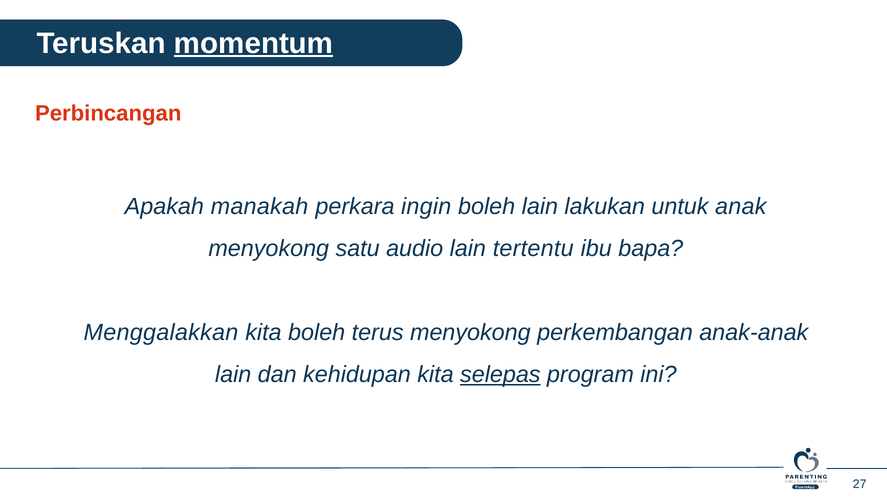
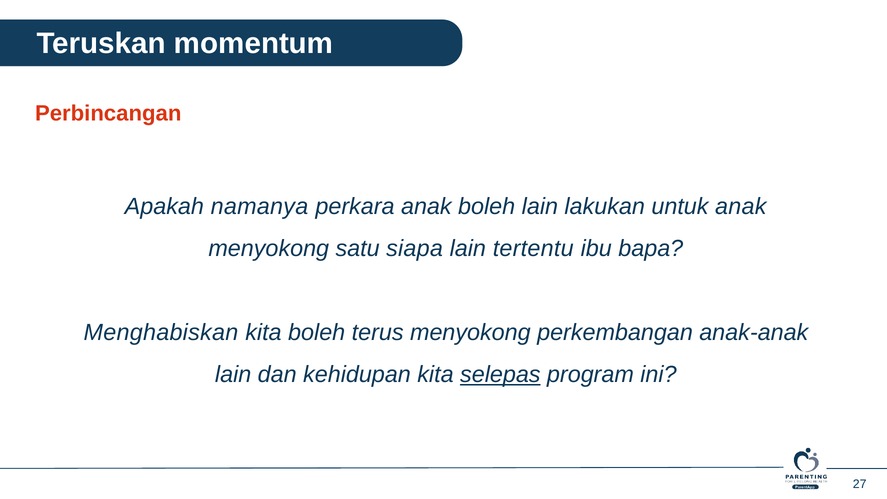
momentum underline: present -> none
manakah: manakah -> namanya
perkara ingin: ingin -> anak
audio: audio -> siapa
Menggalakkan: Menggalakkan -> Menghabiskan
